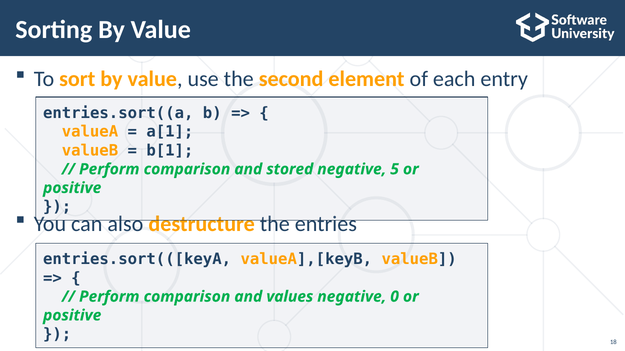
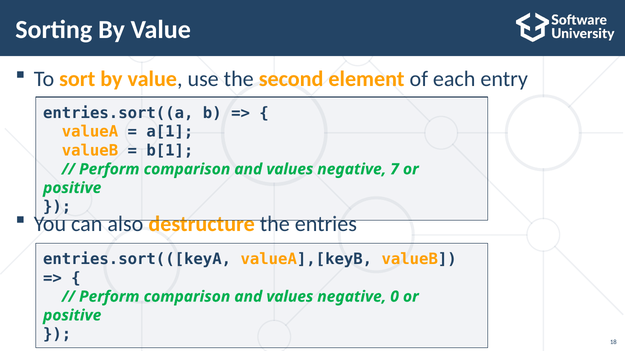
stored at (290, 169): stored -> values
5: 5 -> 7
